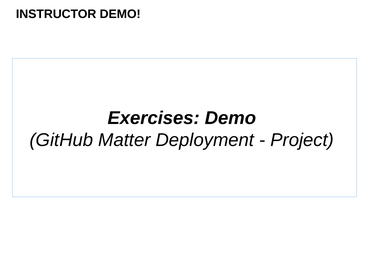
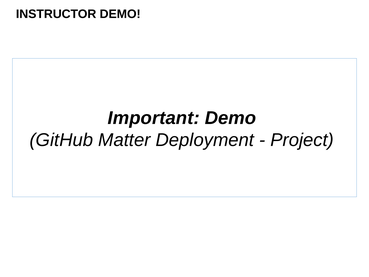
Exercises: Exercises -> Important
